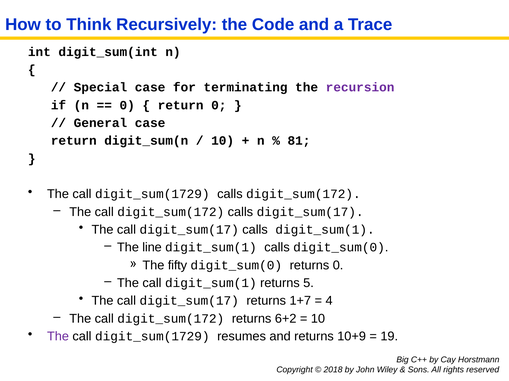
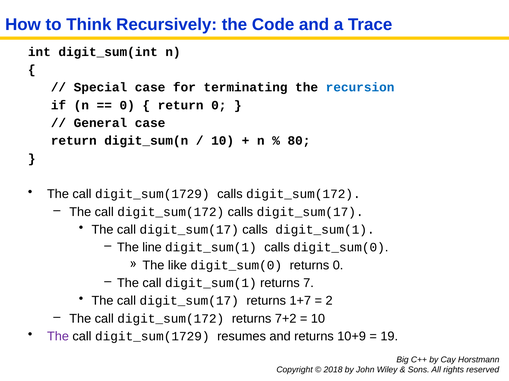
recursion colour: purple -> blue
81: 81 -> 80
fifty: fifty -> like
5: 5 -> 7
4: 4 -> 2
6+2: 6+2 -> 7+2
